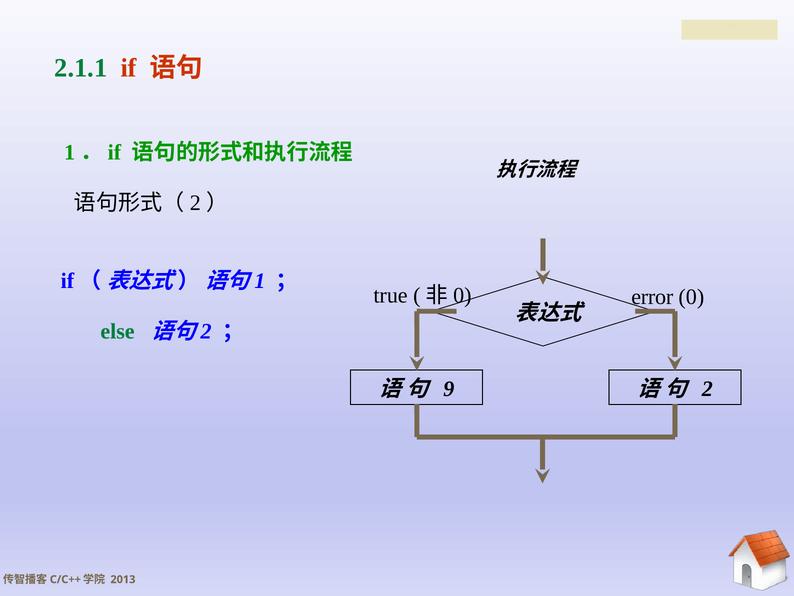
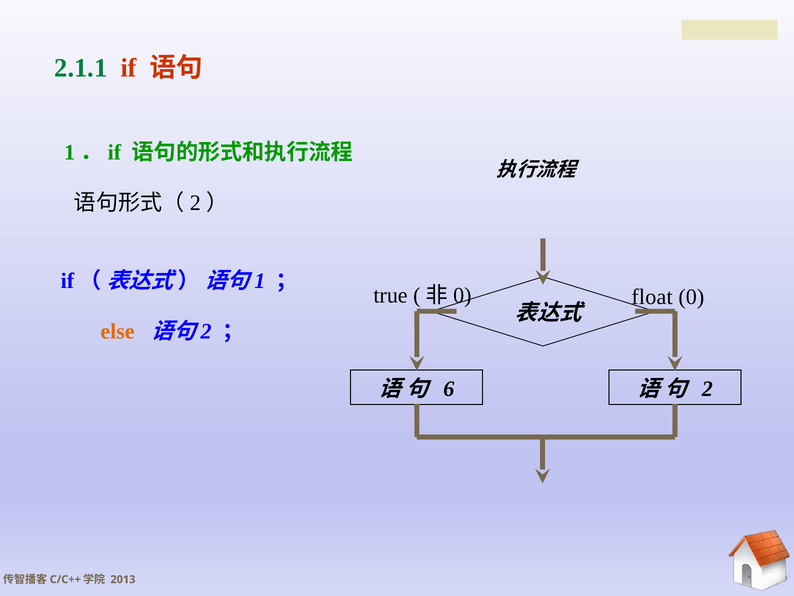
error: error -> float
else colour: green -> orange
9: 9 -> 6
